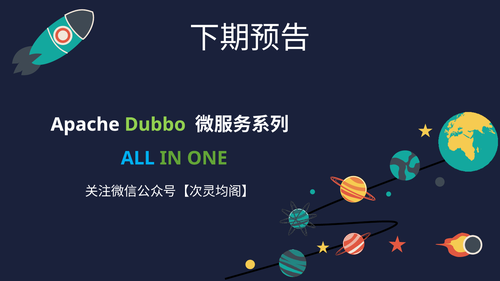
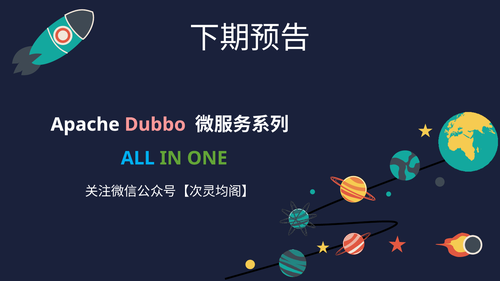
Dubbo colour: light green -> pink
